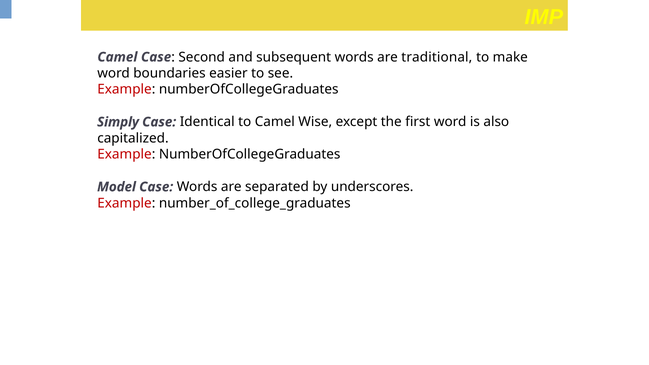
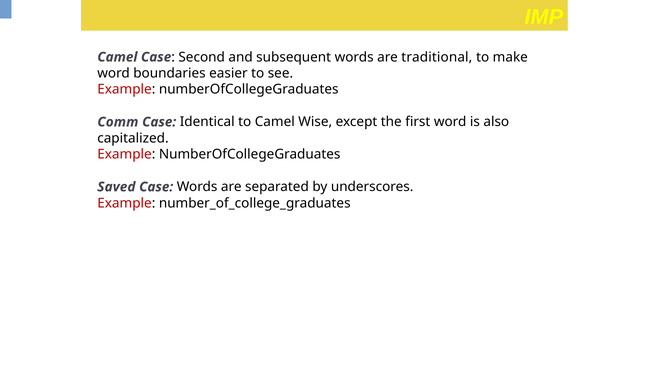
Simply: Simply -> Comm
Model: Model -> Saved
